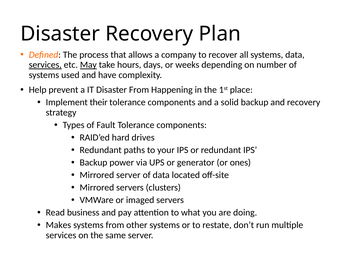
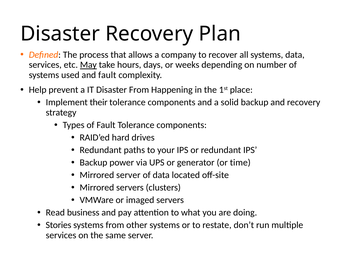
services at (45, 65) underline: present -> none
and have: have -> fault
ones: ones -> time
Makes: Makes -> Stories
